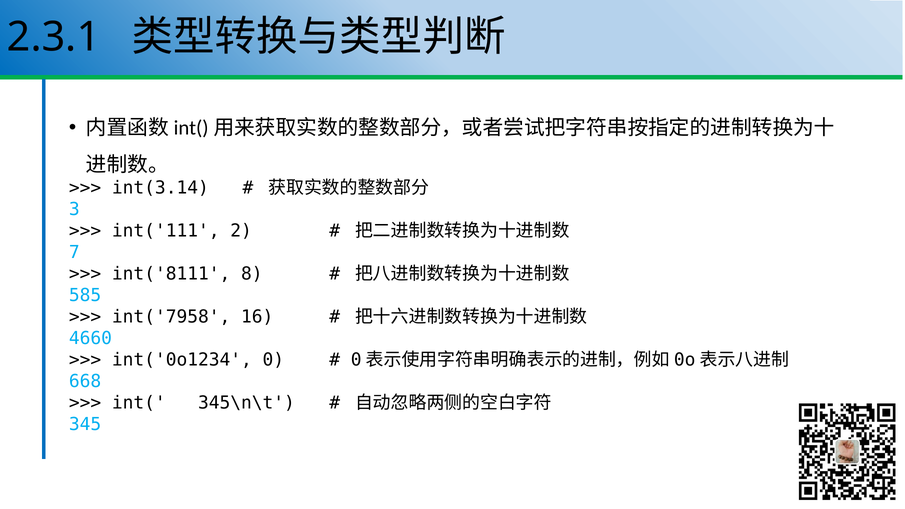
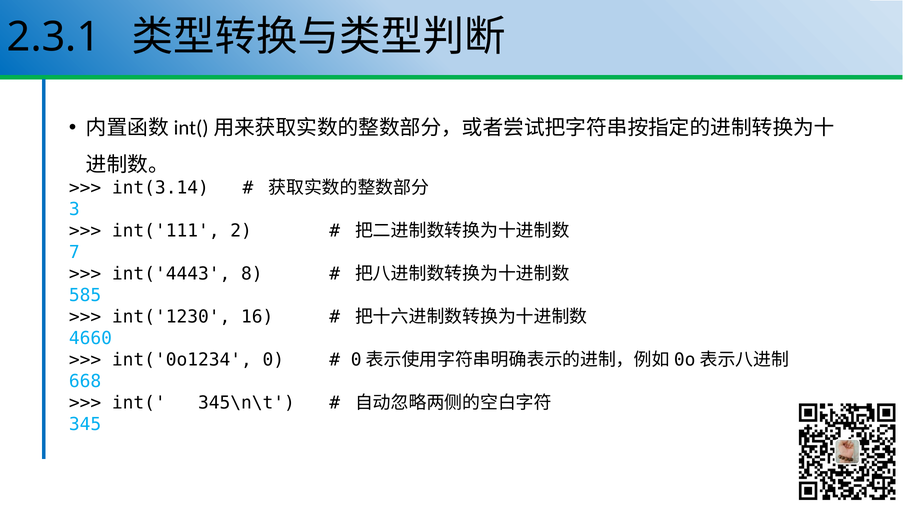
int('8111: int('8111 -> int('4443
int('7958: int('7958 -> int('1230
